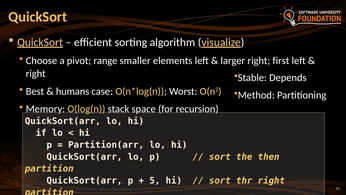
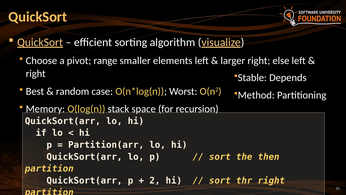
first: first -> else
humans: humans -> random
5: 5 -> 2
